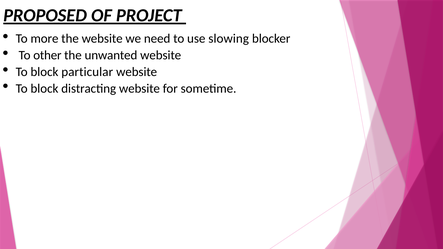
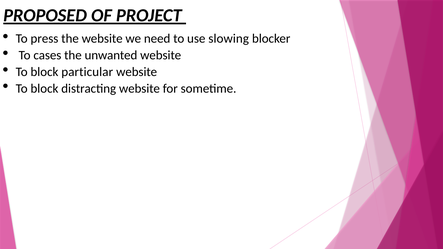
more: more -> press
other: other -> cases
